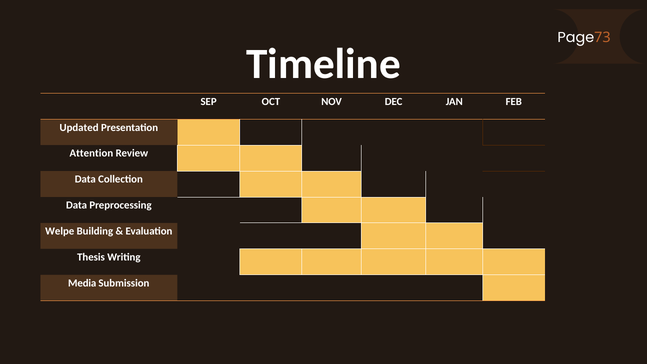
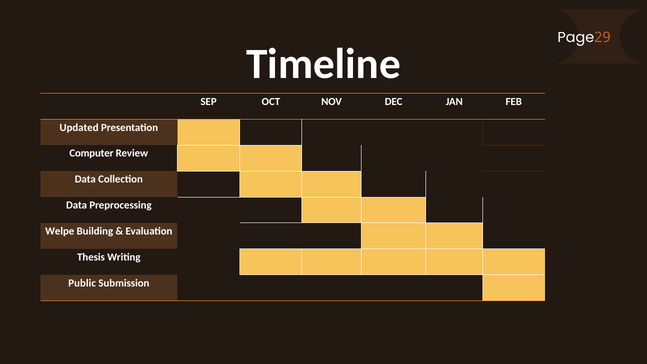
73: 73 -> 29
Attention: Attention -> Computer
Media: Media -> Public
